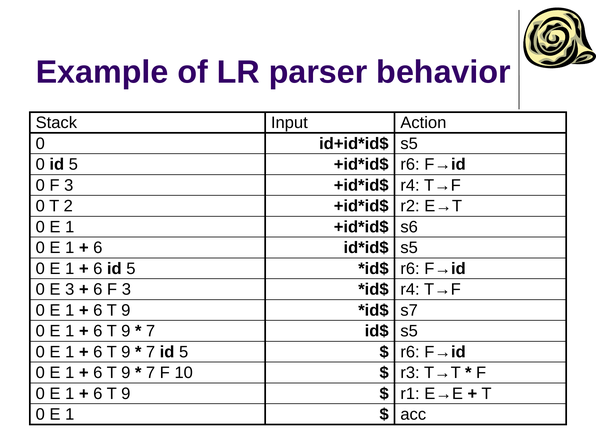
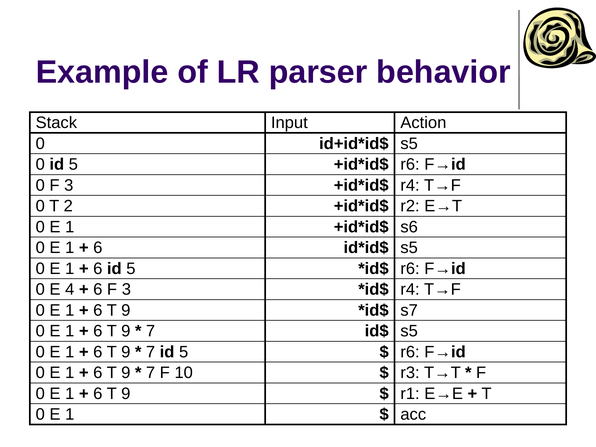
E 3: 3 -> 4
